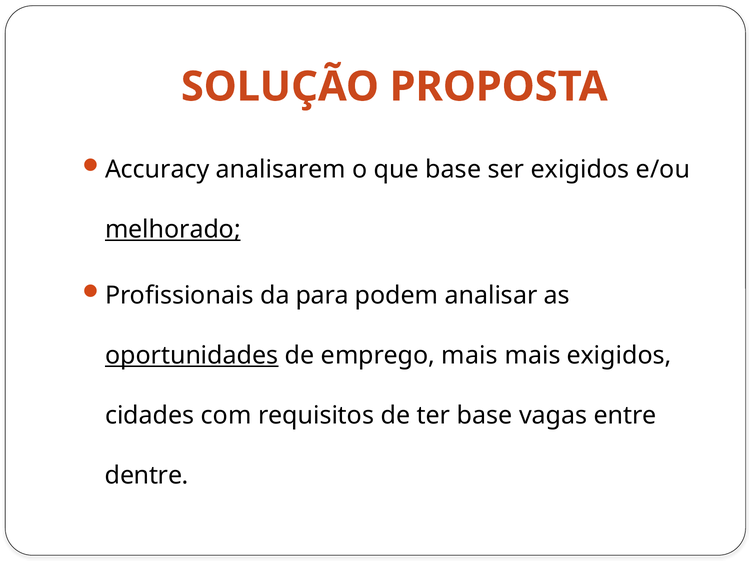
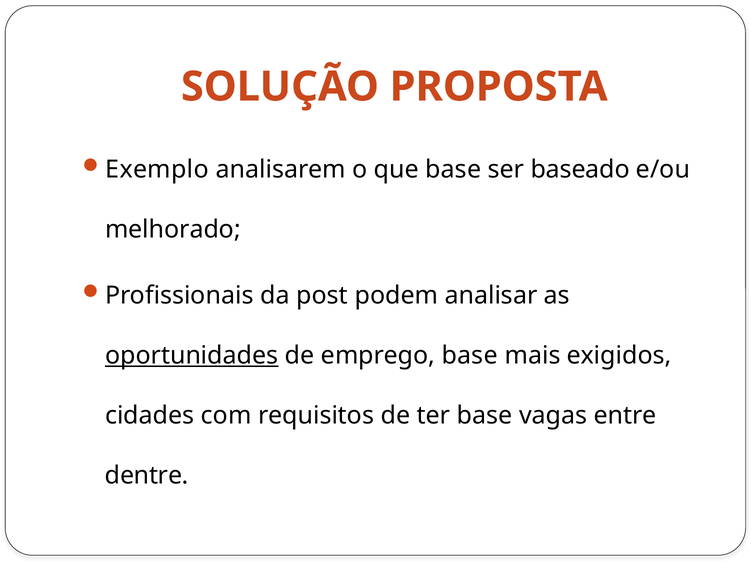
Accuracy: Accuracy -> Exemplo
ser exigidos: exigidos -> baseado
melhorado underline: present -> none
para: para -> post
emprego mais: mais -> base
